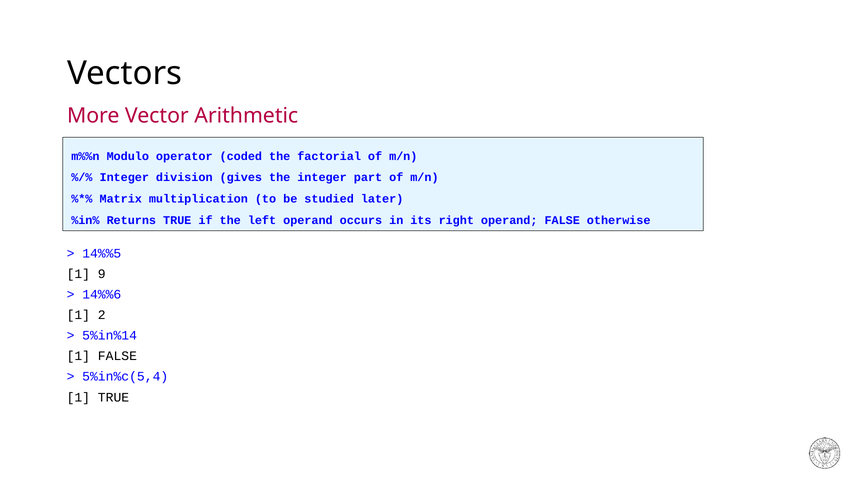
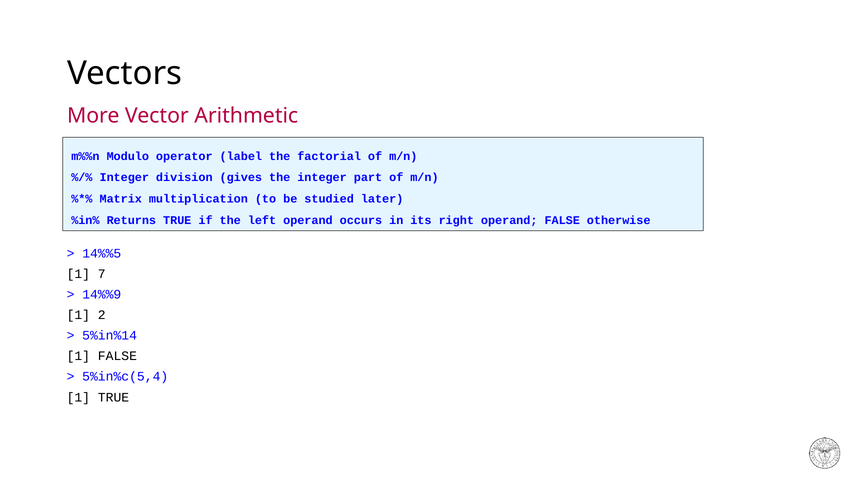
coded: coded -> label
9: 9 -> 7
14%%6: 14%%6 -> 14%%9
